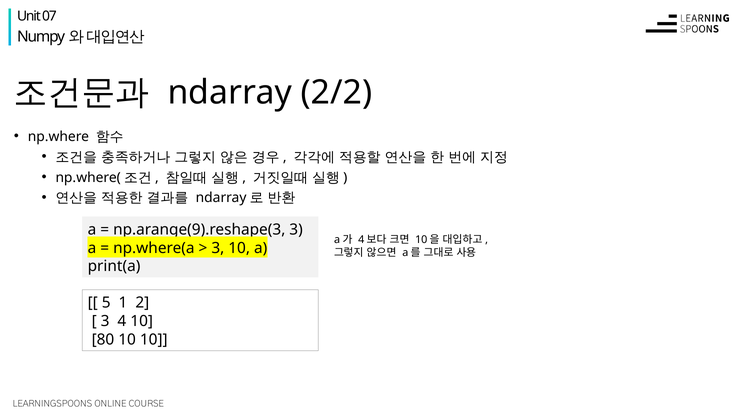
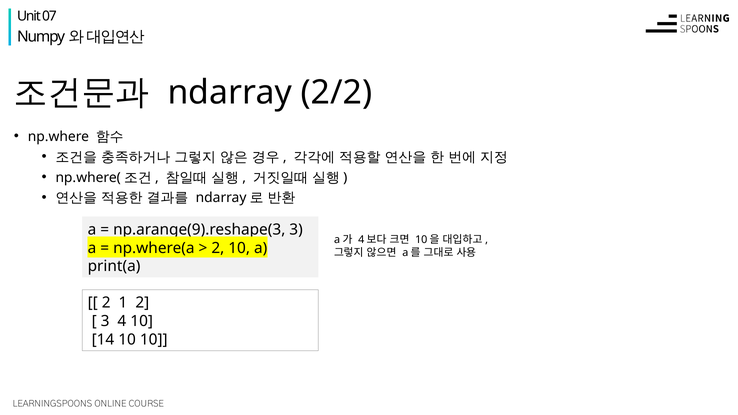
3 at (218, 248): 3 -> 2
5 at (106, 303): 5 -> 2
80: 80 -> 14
